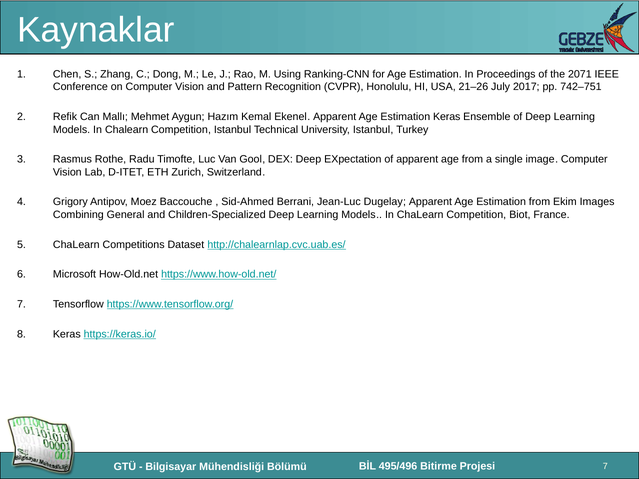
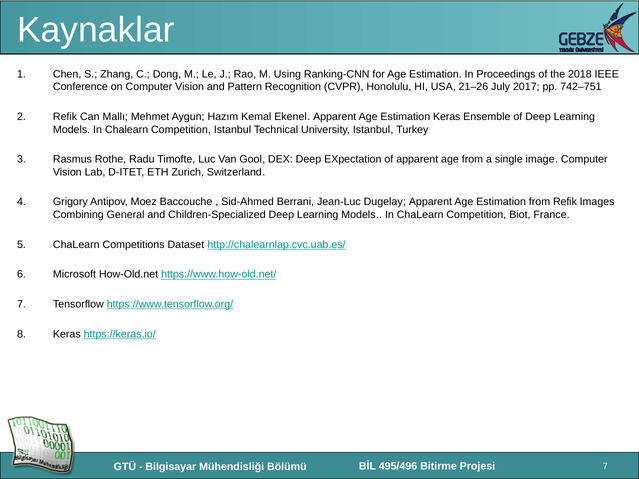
2071: 2071 -> 2018
from Ekim: Ekim -> Refik
